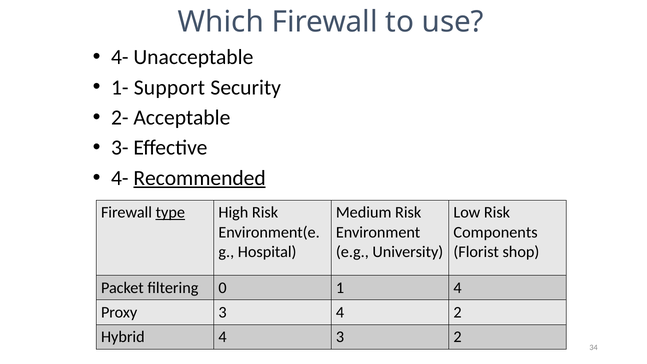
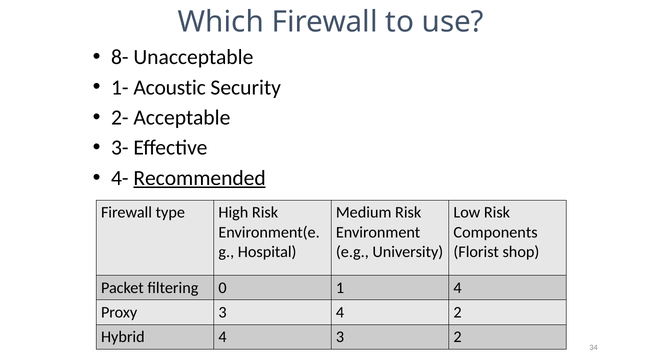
4- at (120, 57): 4- -> 8-
Support: Support -> Acoustic
type underline: present -> none
